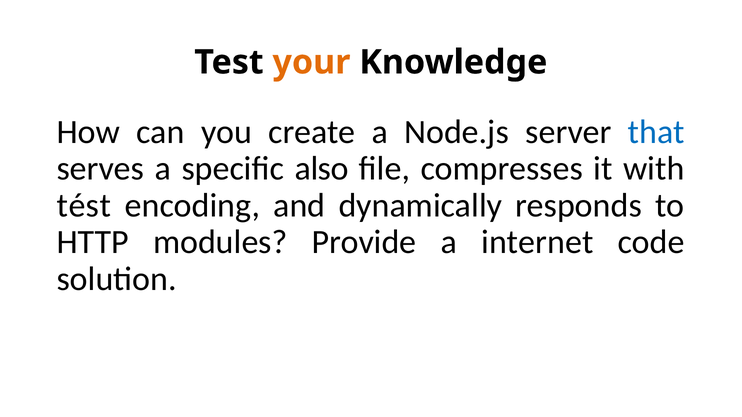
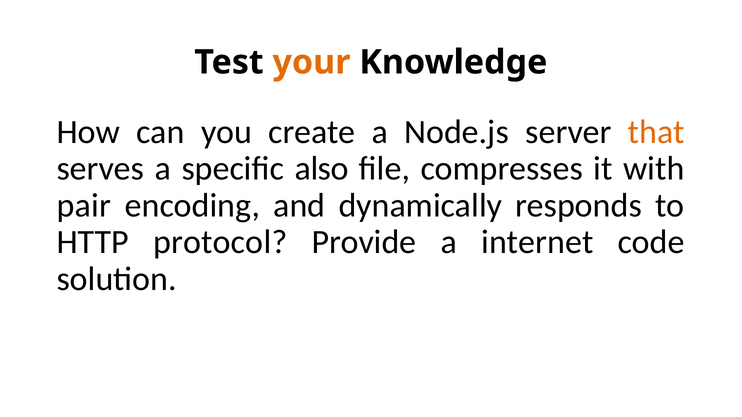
that colour: blue -> orange
tést: tést -> pair
modules: modules -> protocol
